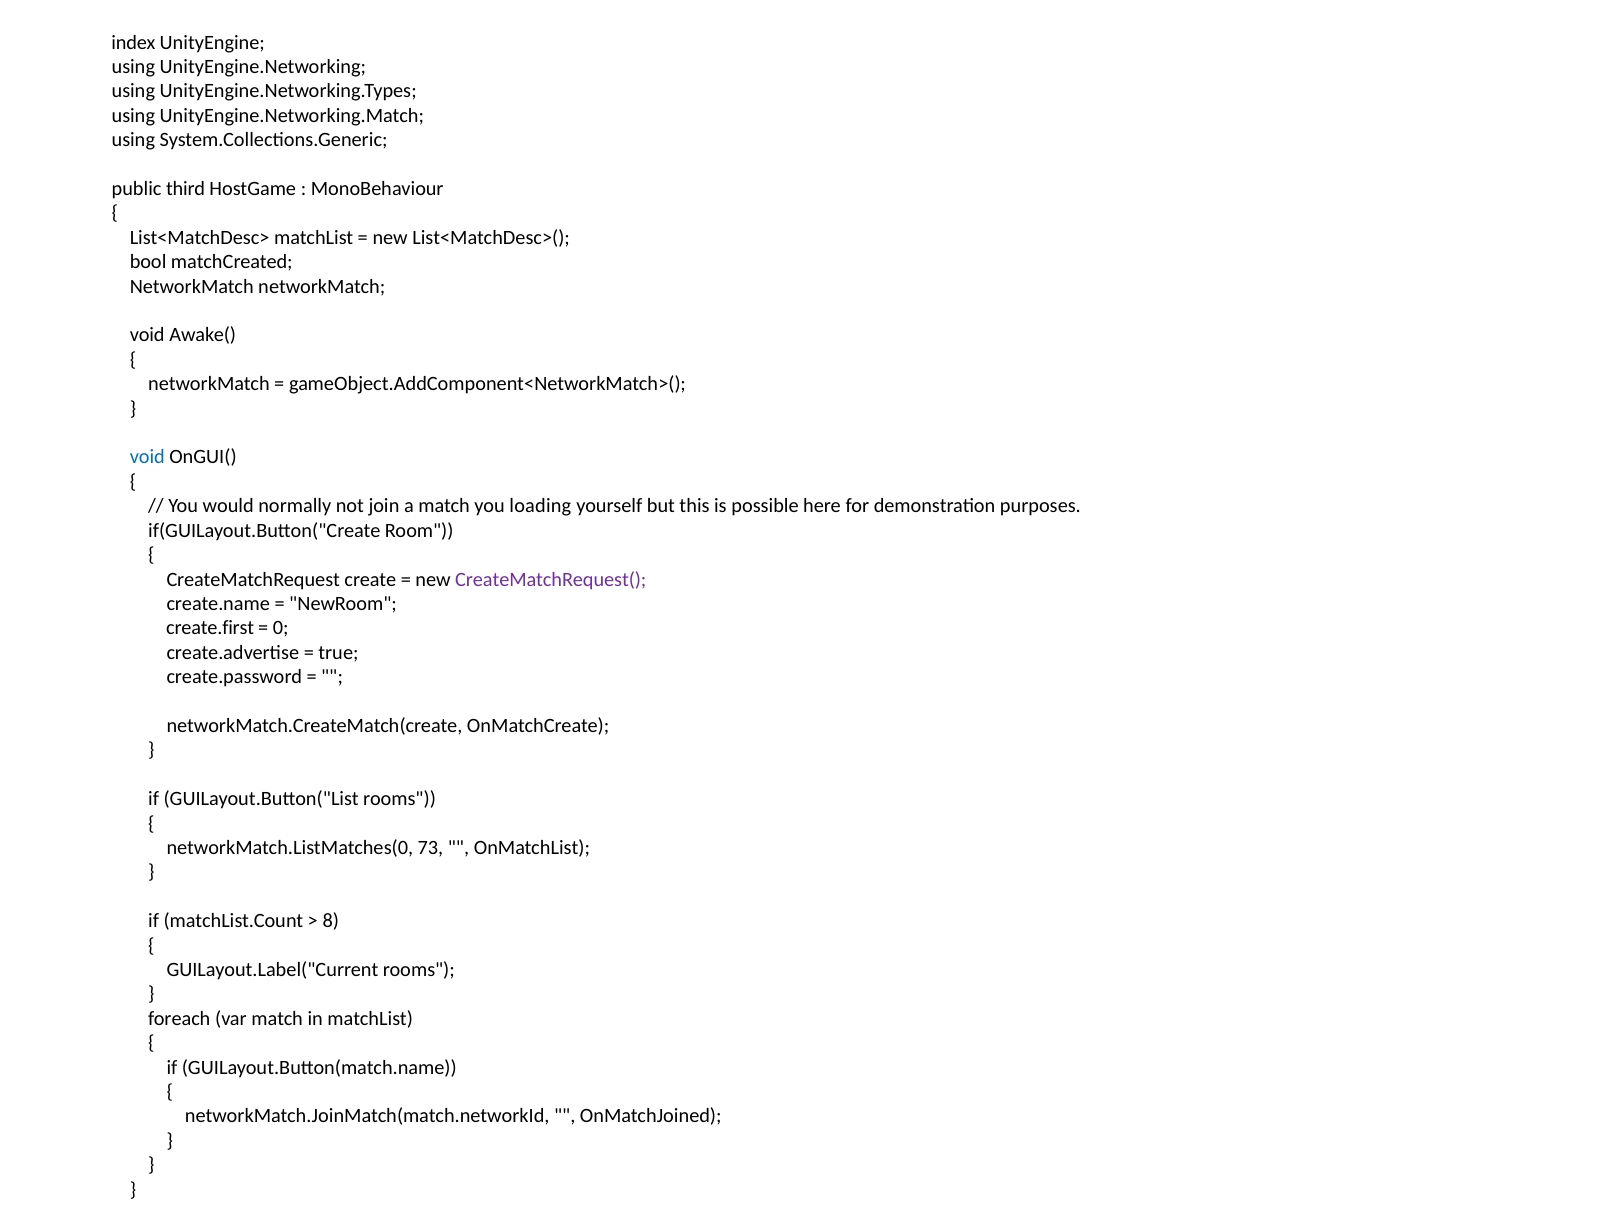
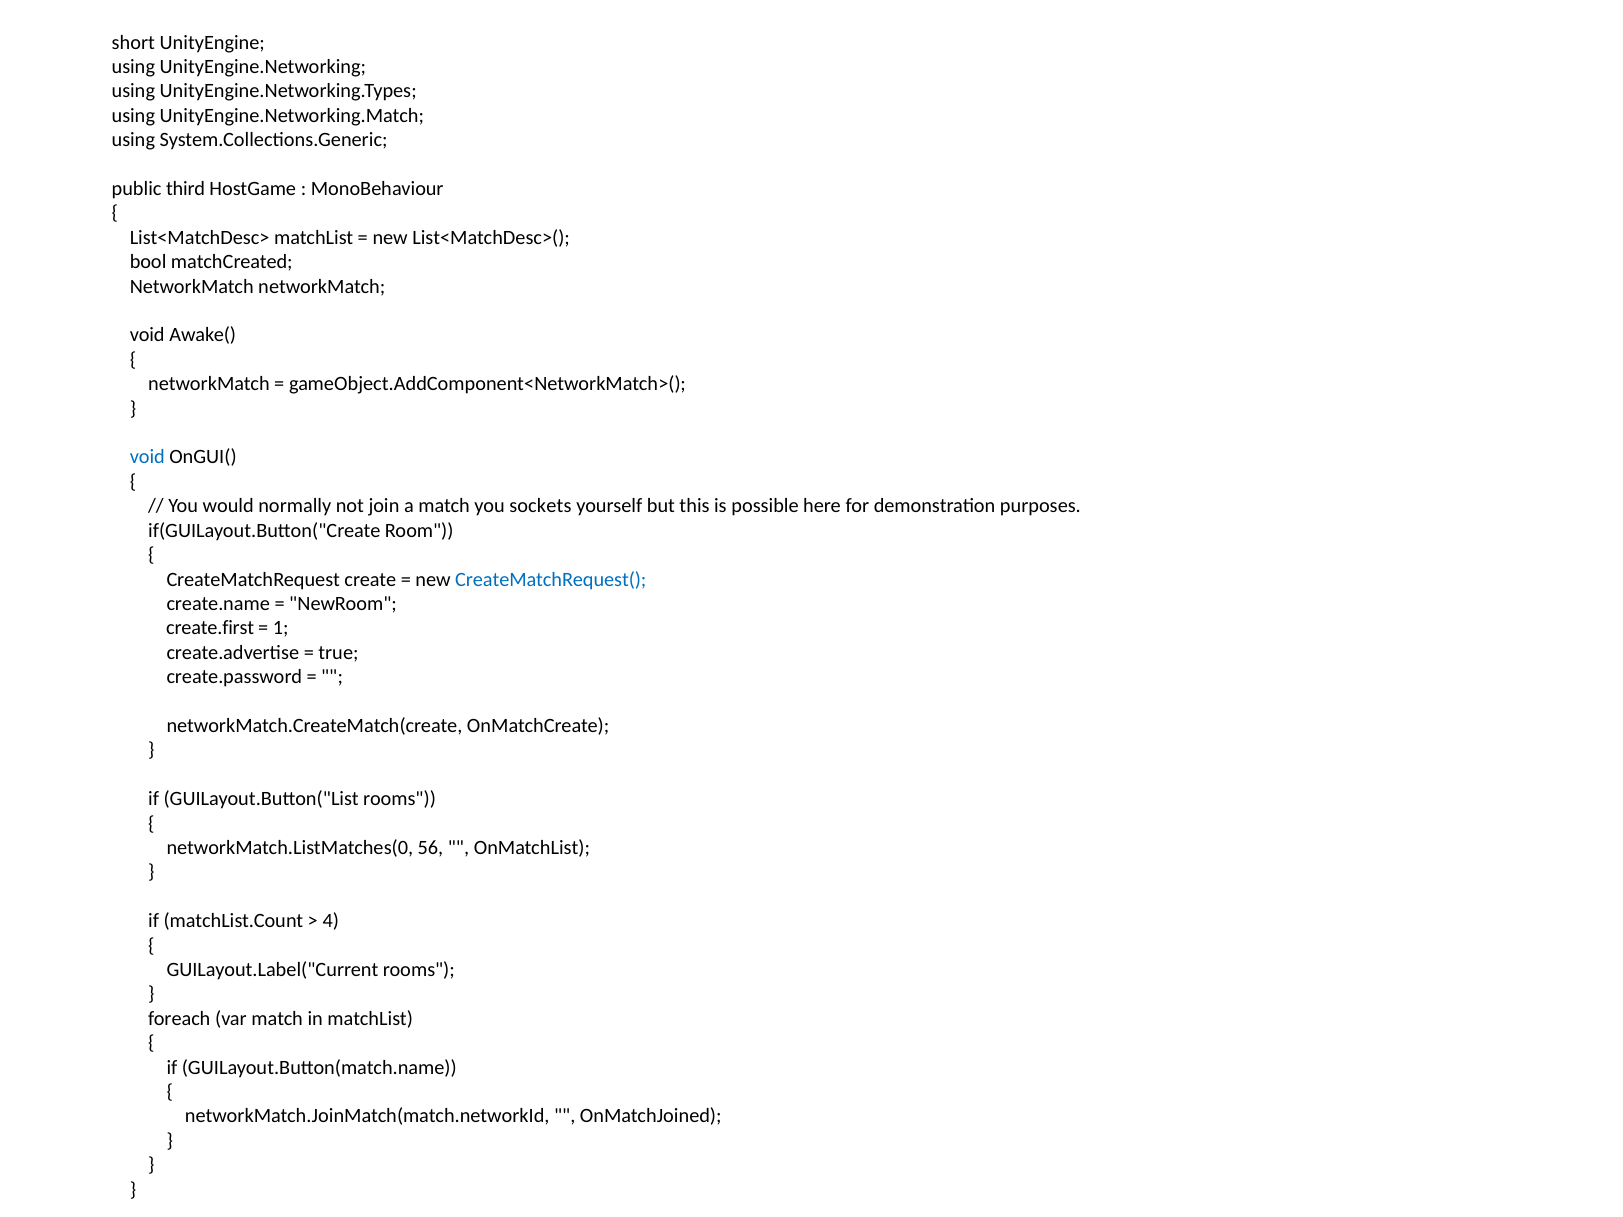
index: index -> short
loading: loading -> sockets
CreateMatchRequest( colour: purple -> blue
0: 0 -> 1
73: 73 -> 56
8: 8 -> 4
